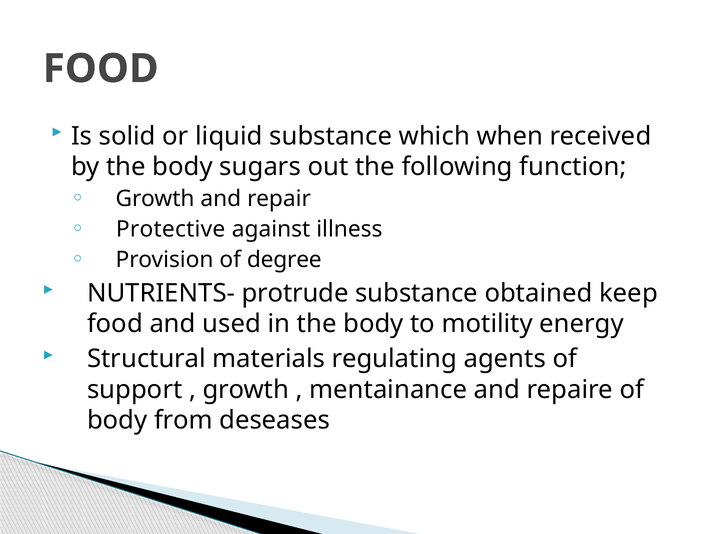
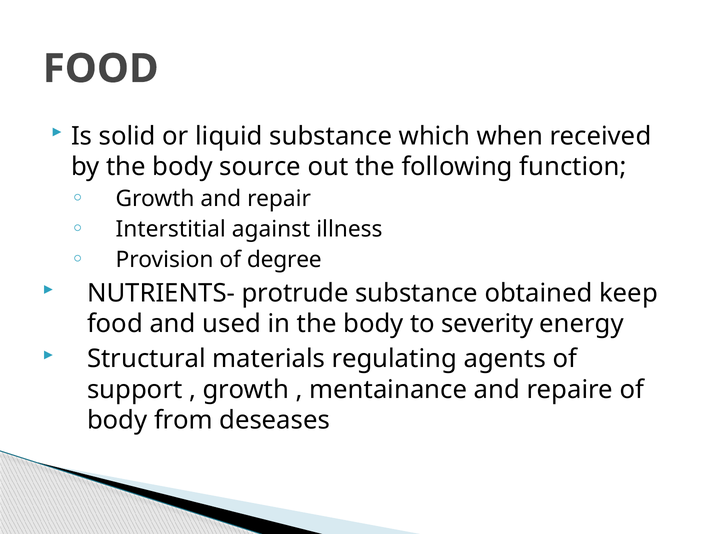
sugars: sugars -> source
Protective: Protective -> Interstitial
motility: motility -> severity
